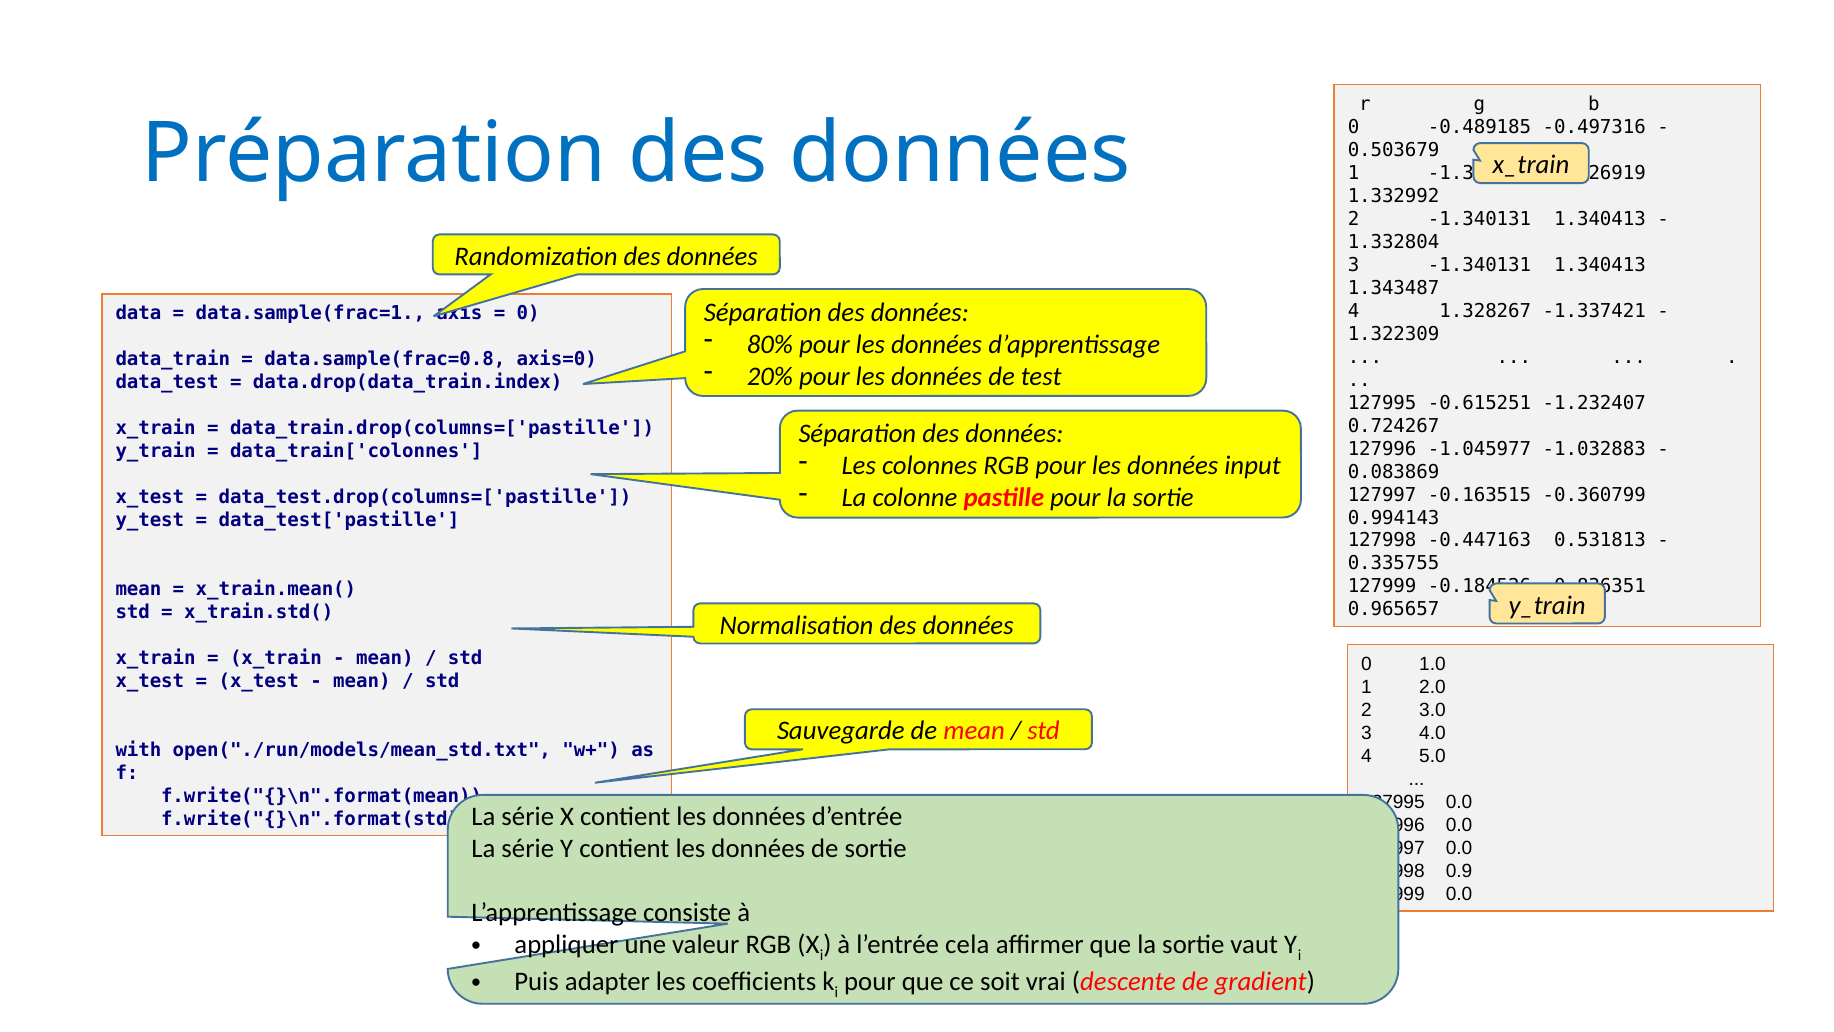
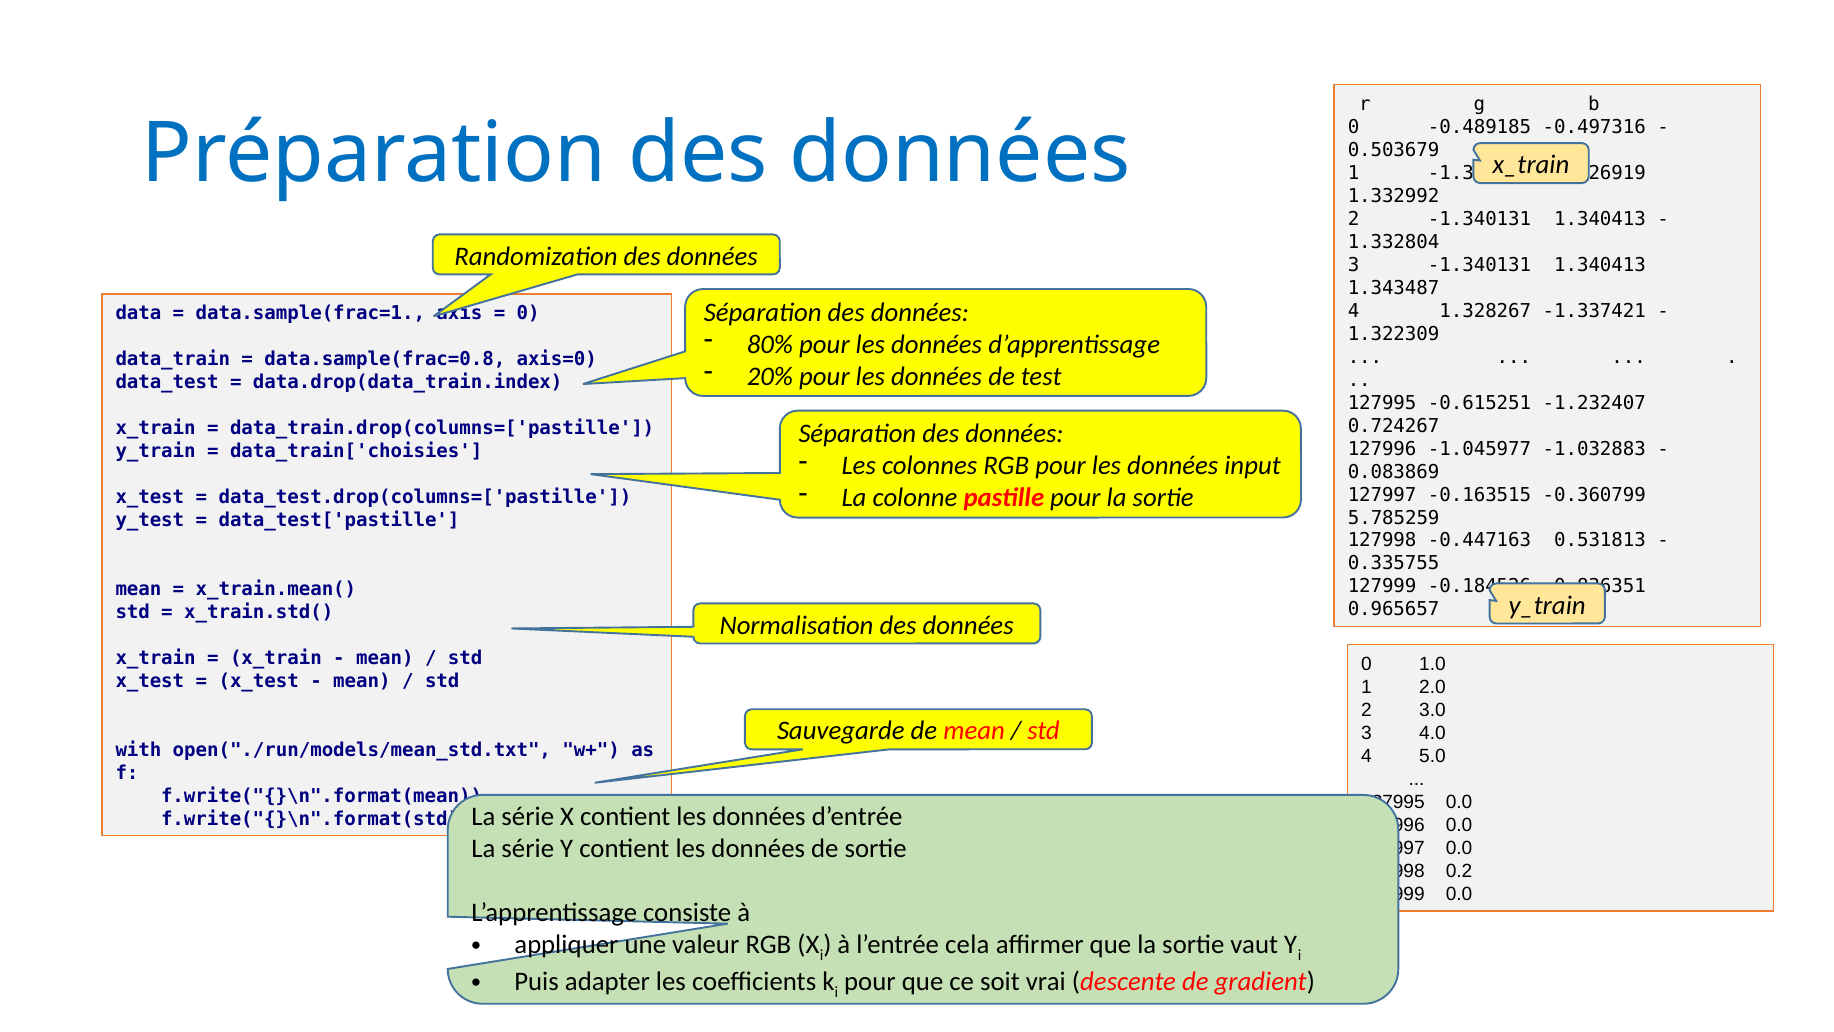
data_train['colonnes: data_train['colonnes -> data_train['choisies
0.994143: 0.994143 -> 5.785259
0.9: 0.9 -> 0.2
